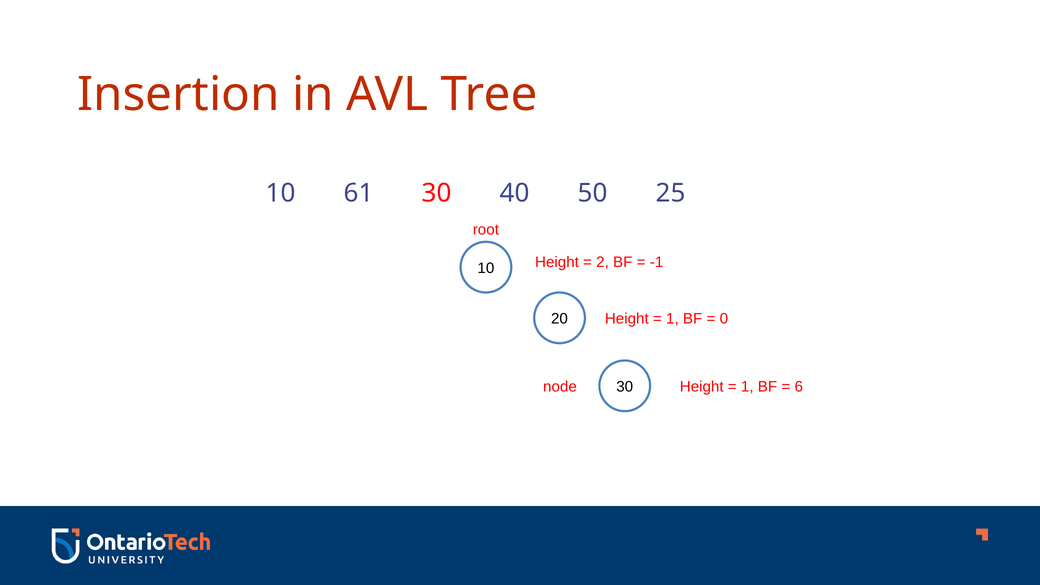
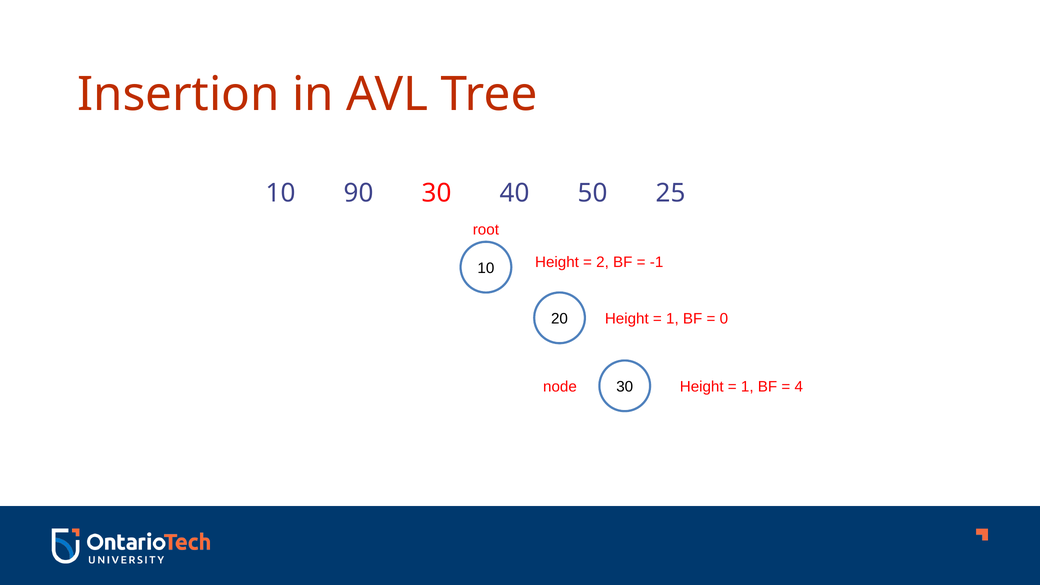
61: 61 -> 90
6: 6 -> 4
